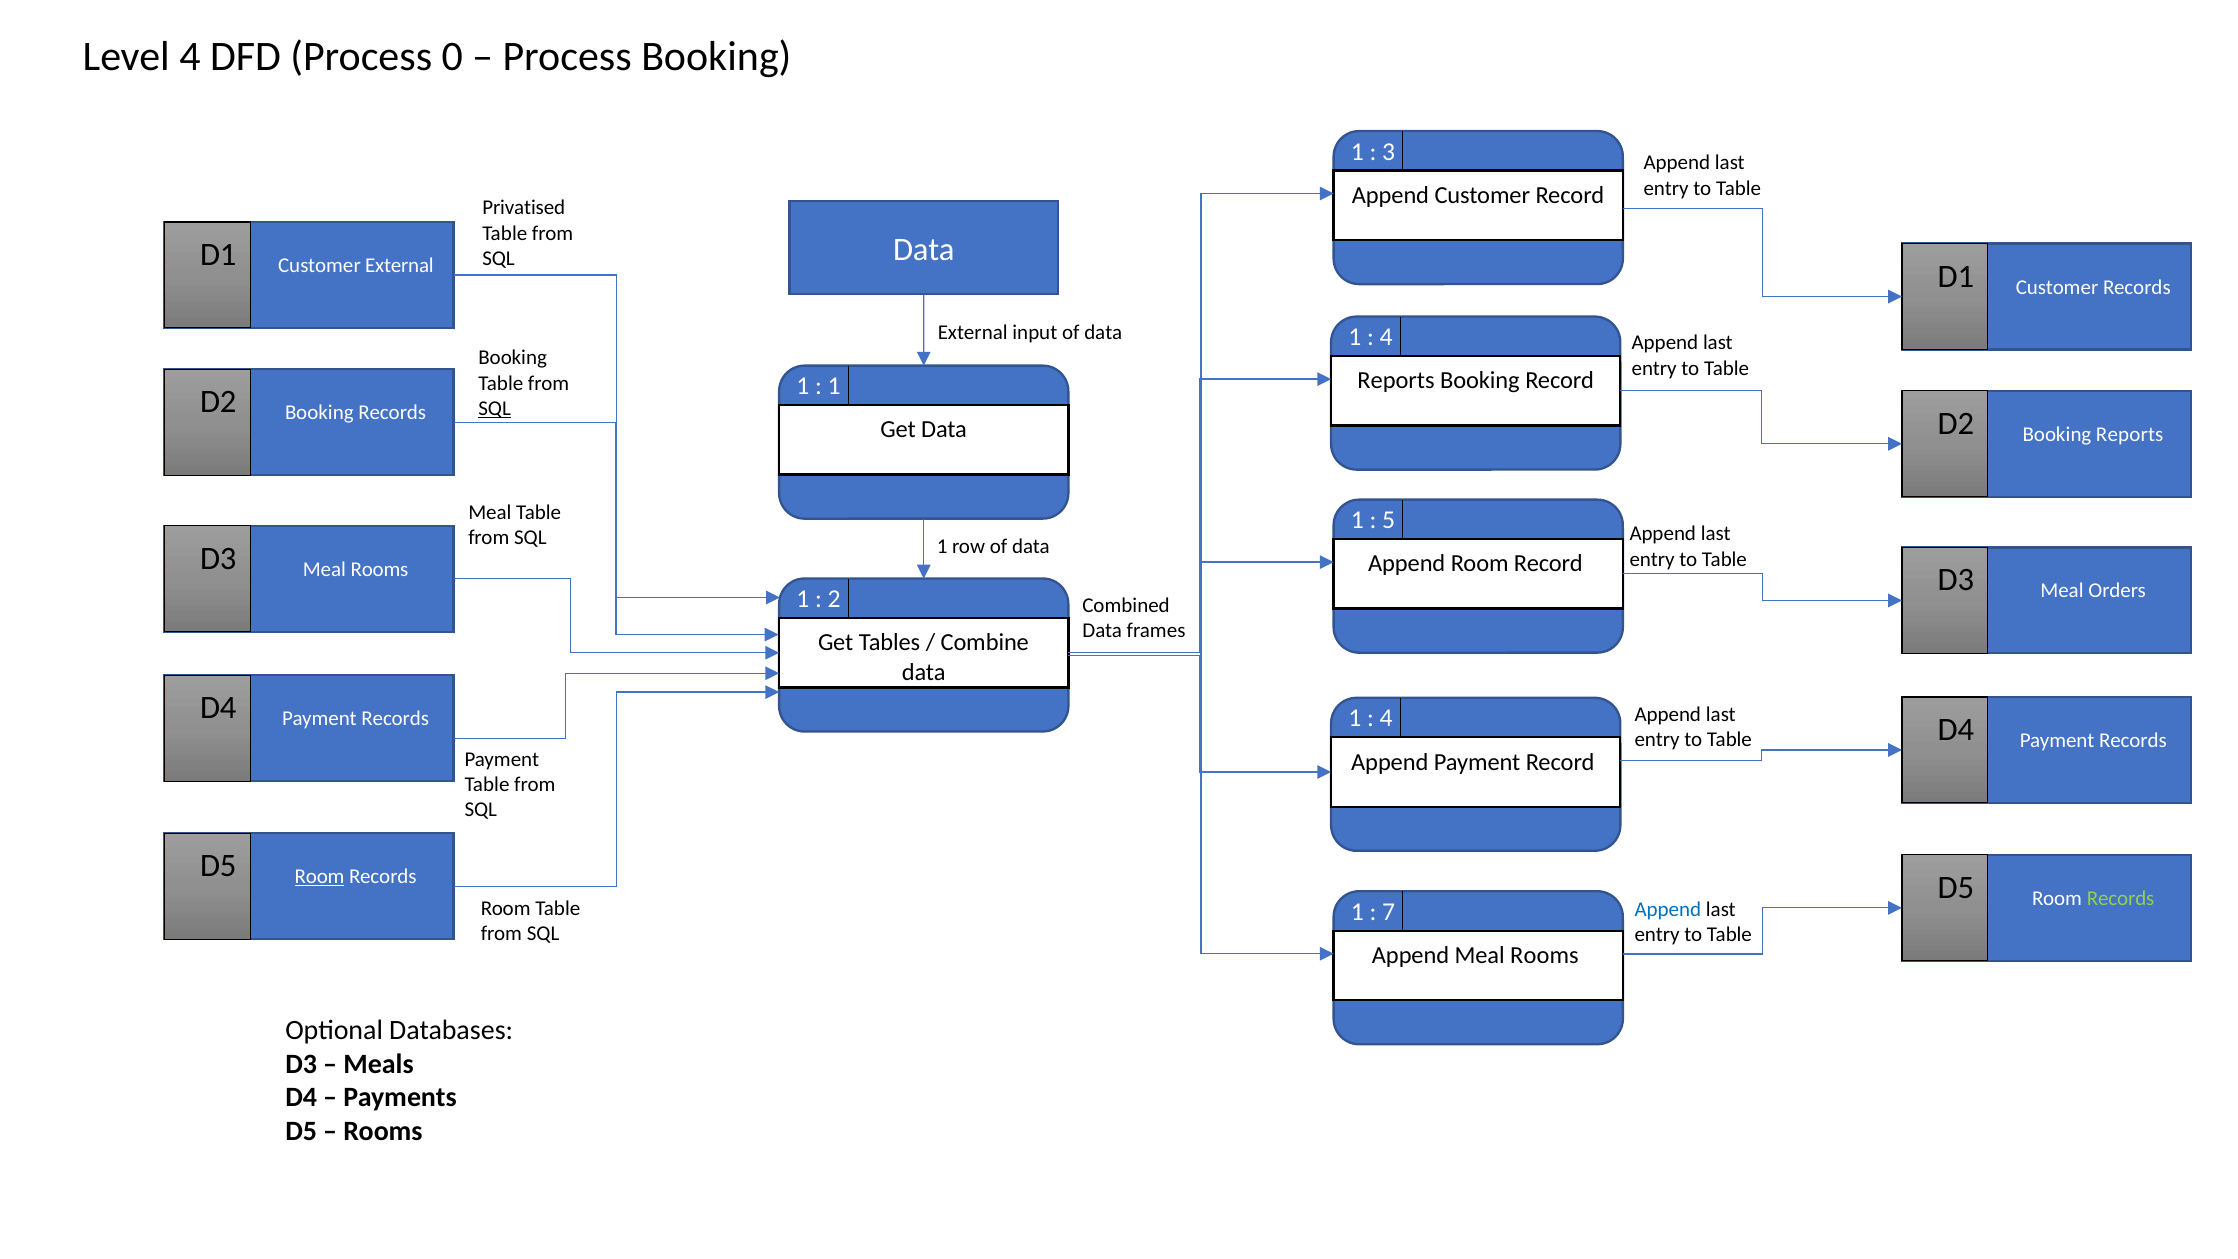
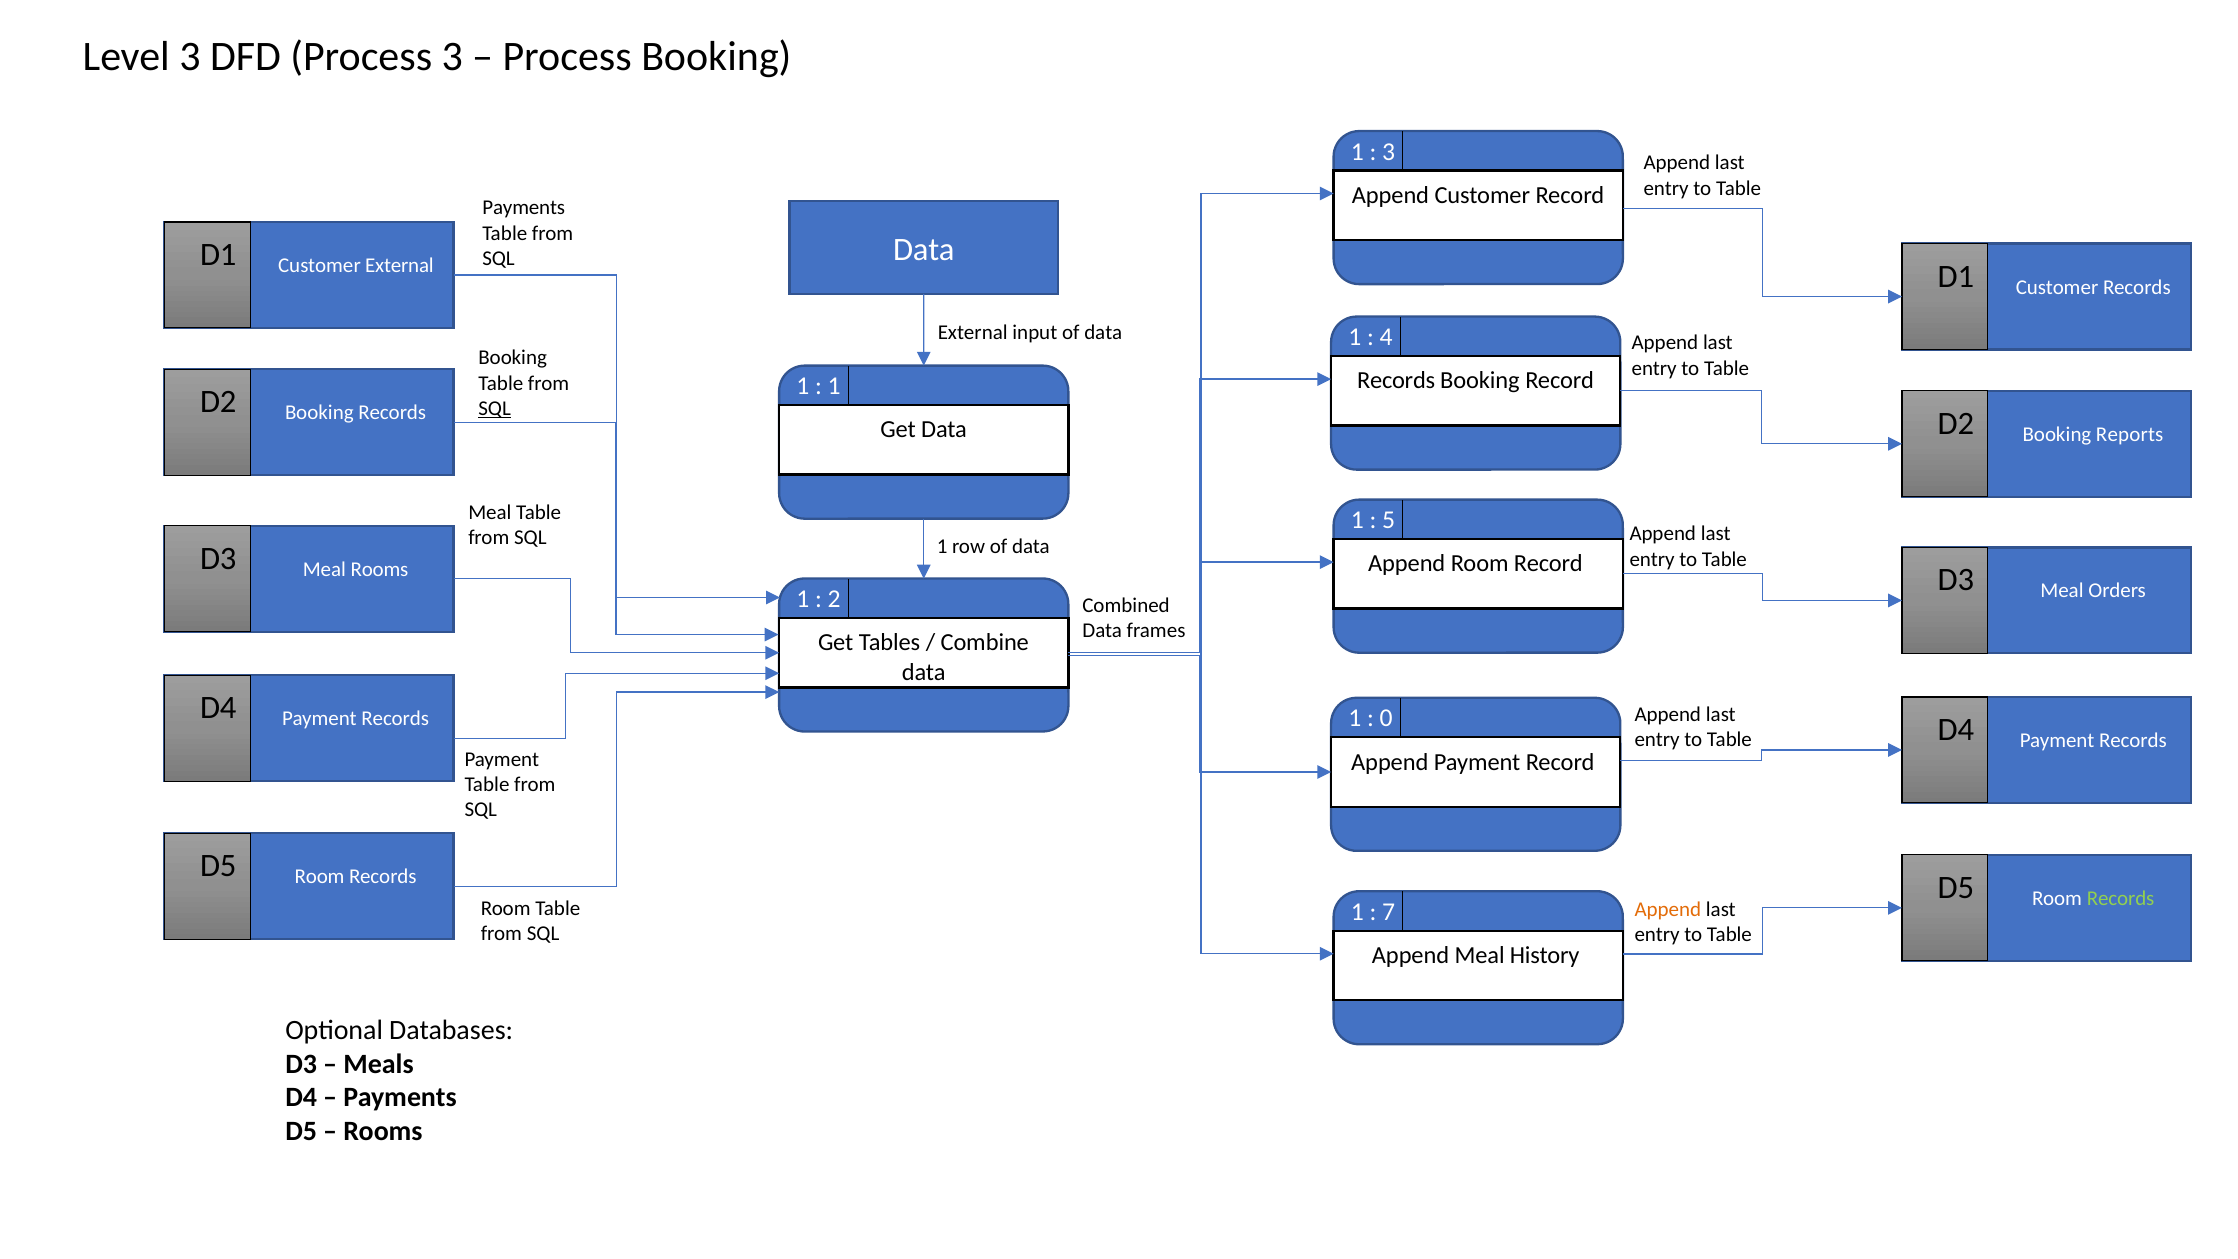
Level 4: 4 -> 3
Process 0: 0 -> 3
Privatised at (524, 208): Privatised -> Payments
Reports at (1396, 381): Reports -> Records
4 at (1386, 718): 4 -> 0
Room at (320, 877) underline: present -> none
Append at (1668, 910) colour: blue -> orange
Append Meal Rooms: Rooms -> History
